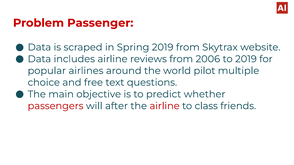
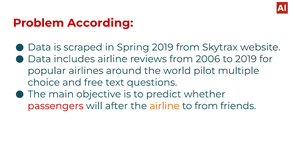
Passenger: Passenger -> According
airline at (165, 106) colour: red -> orange
to class: class -> from
